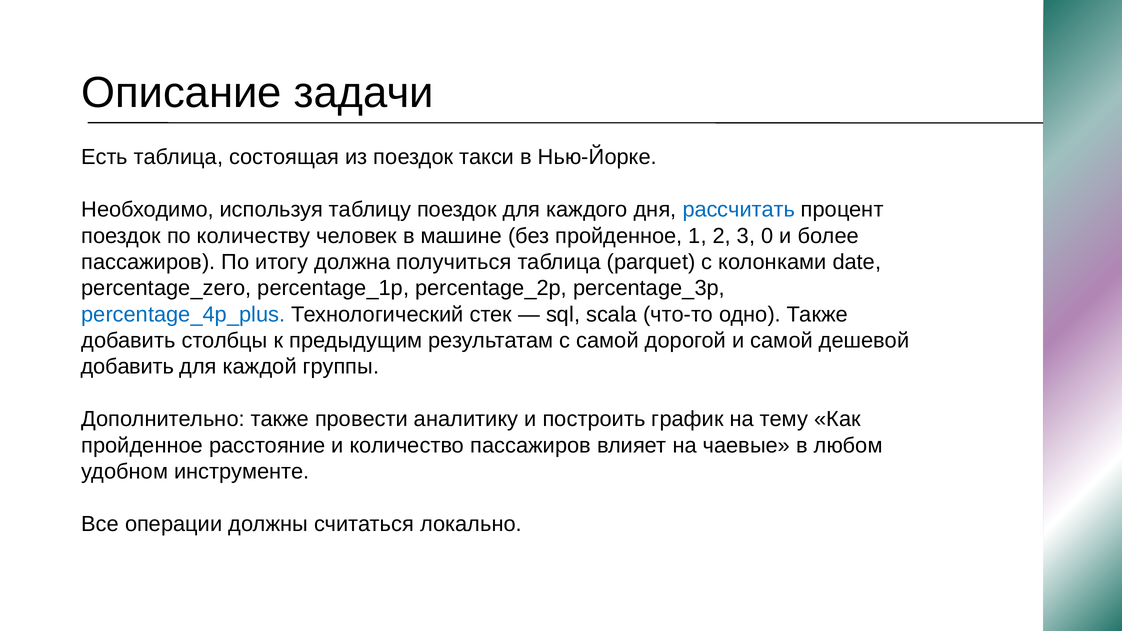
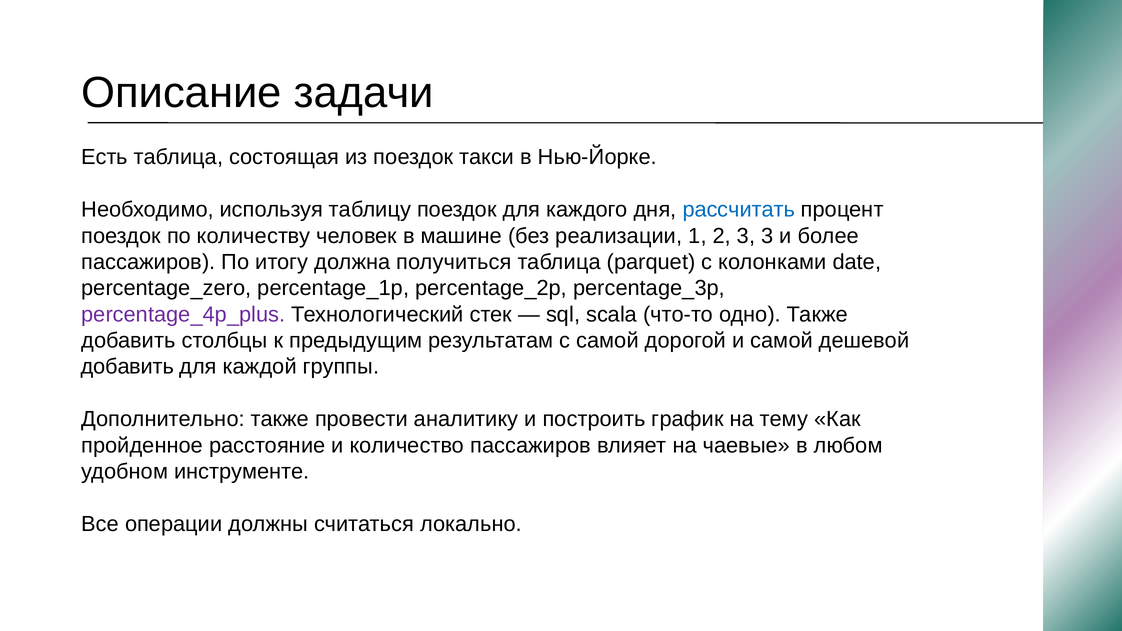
без пройденное: пройденное -> реализации
3 0: 0 -> 3
percentage_4p_plus colour: blue -> purple
